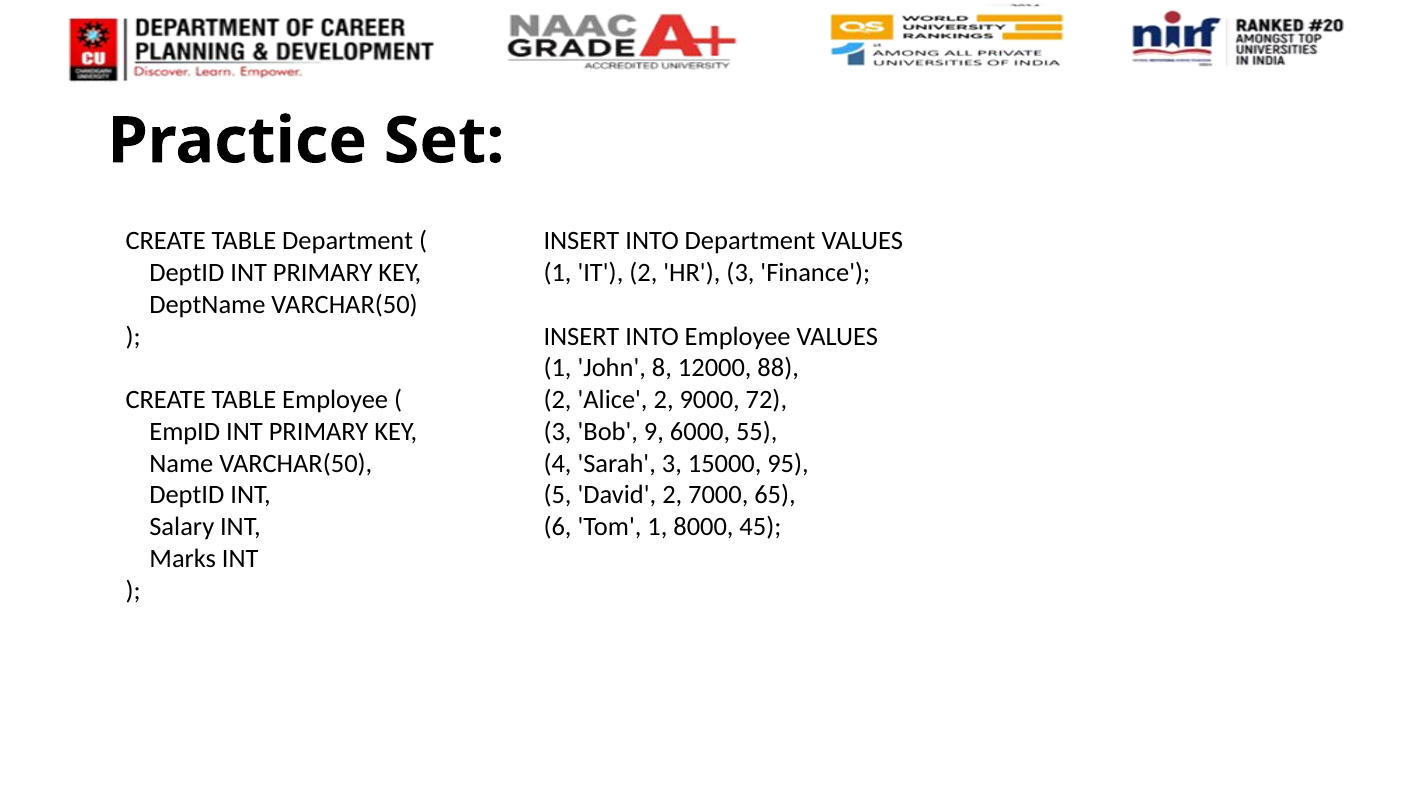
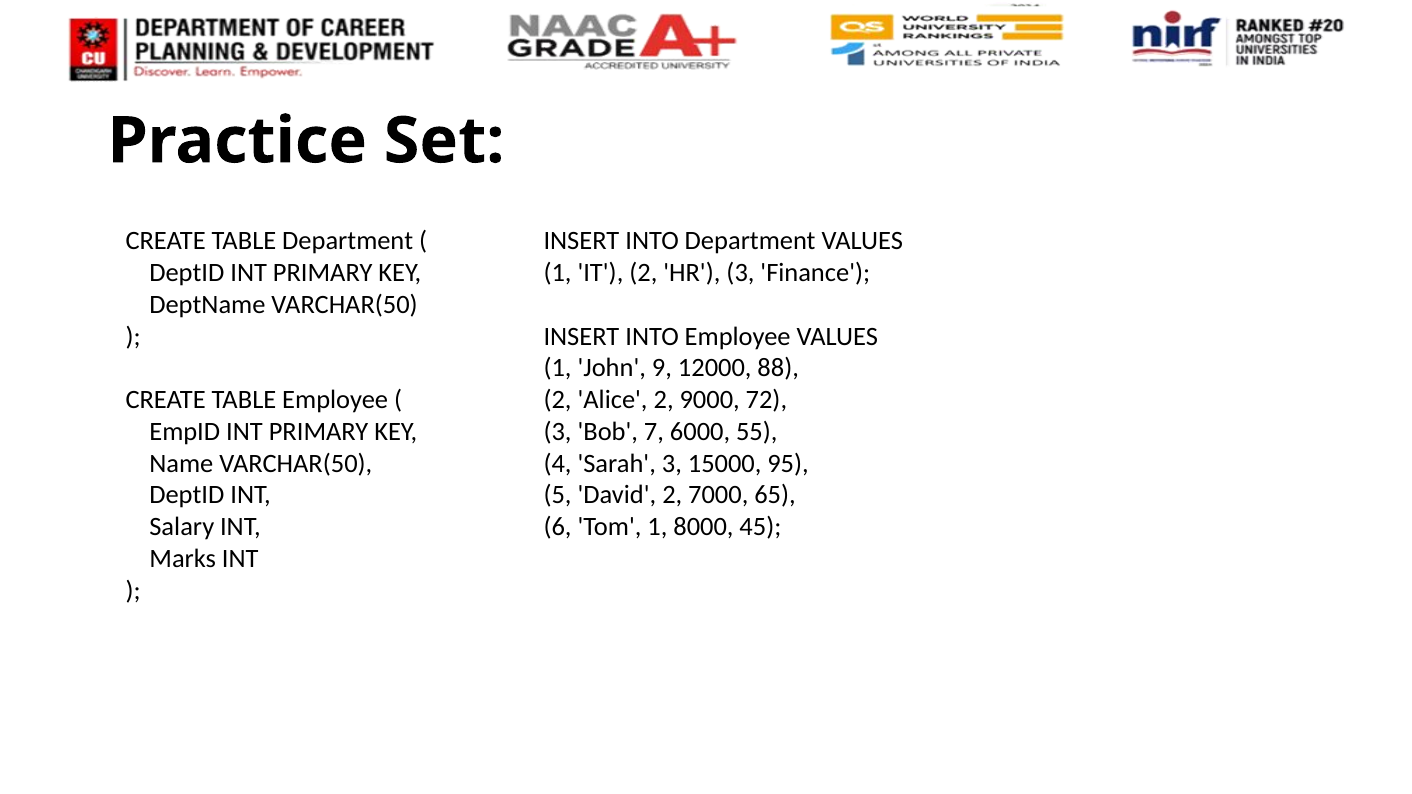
8: 8 -> 9
9: 9 -> 7
